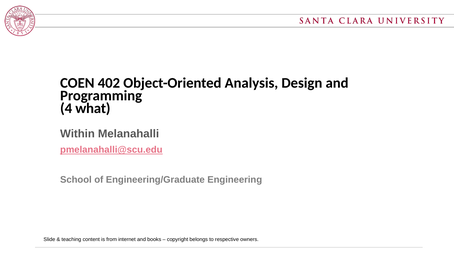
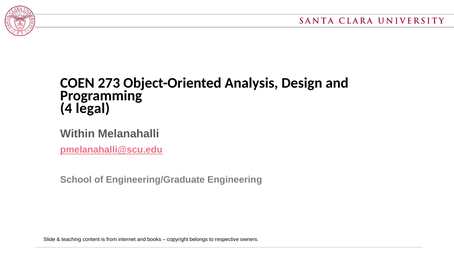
402: 402 -> 273
what: what -> legal
